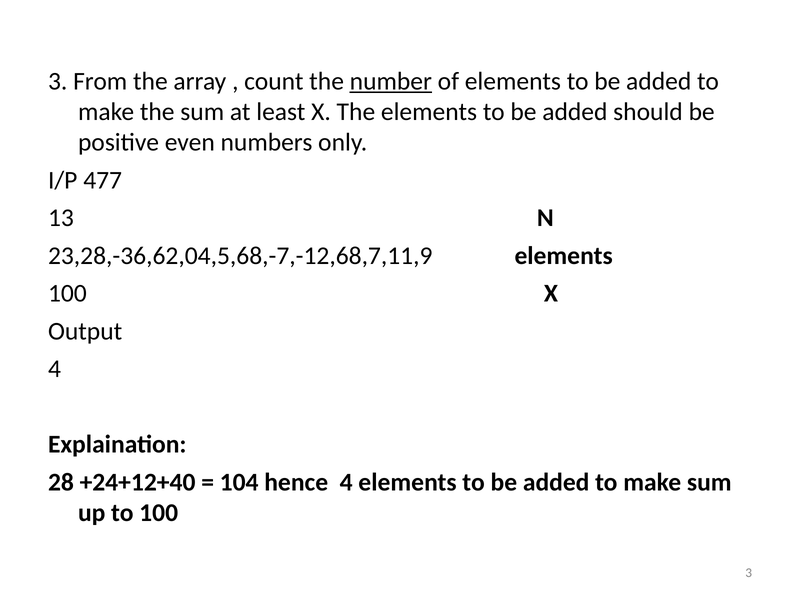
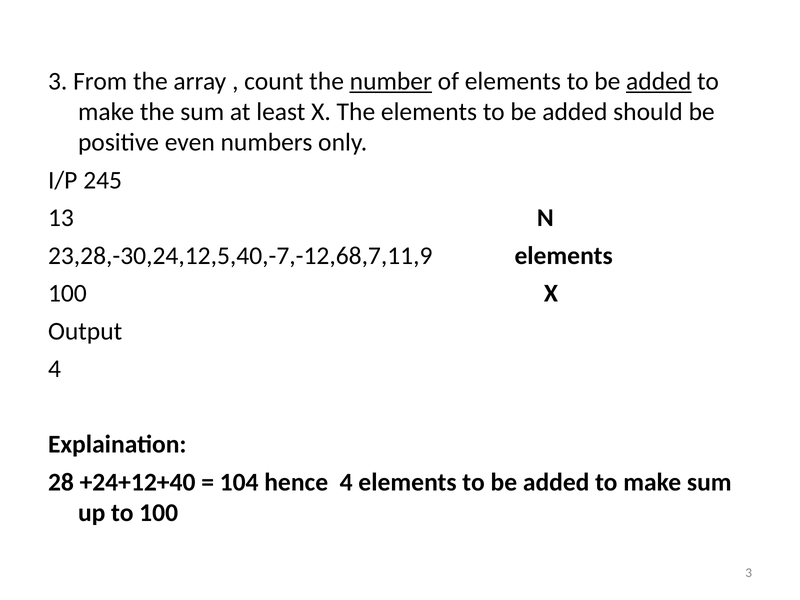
added at (659, 81) underline: none -> present
477: 477 -> 245
23,28,-36,62,04,5,68,-7,-12,68,7,11,9: 23,28,-36,62,04,5,68,-7,-12,68,7,11,9 -> 23,28,-30,24,12,5,40,-7,-12,68,7,11,9
